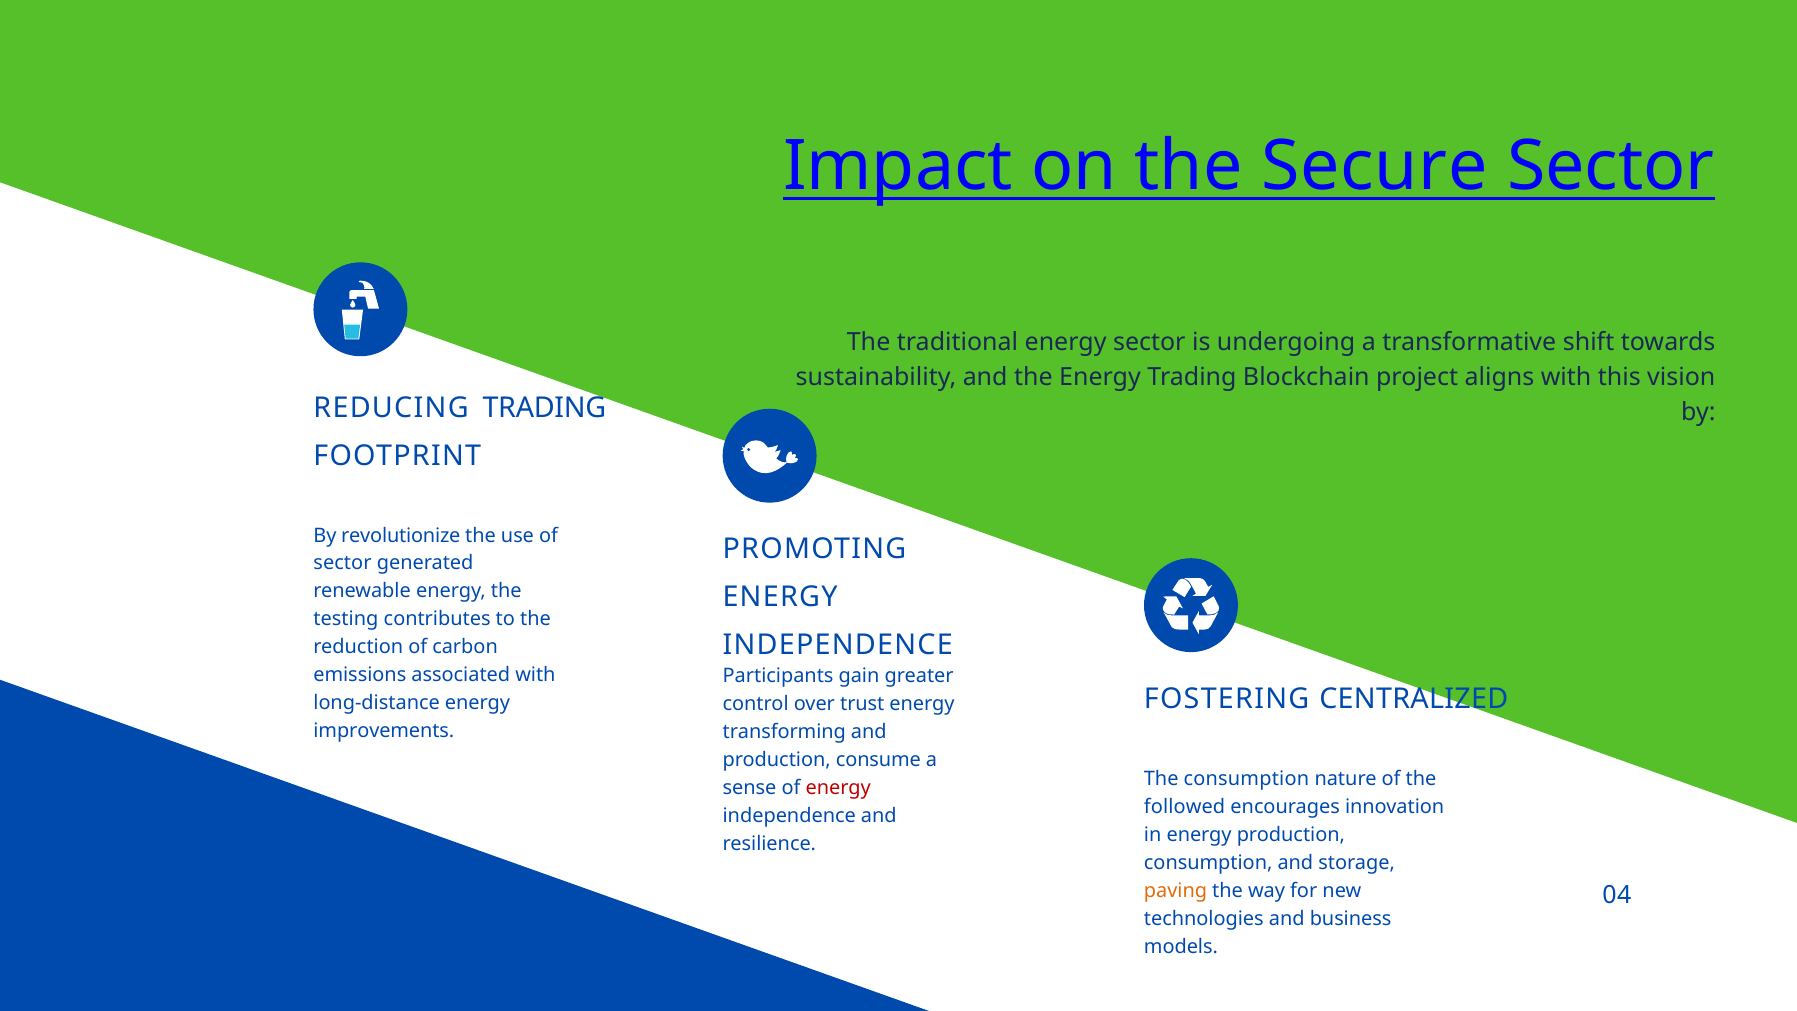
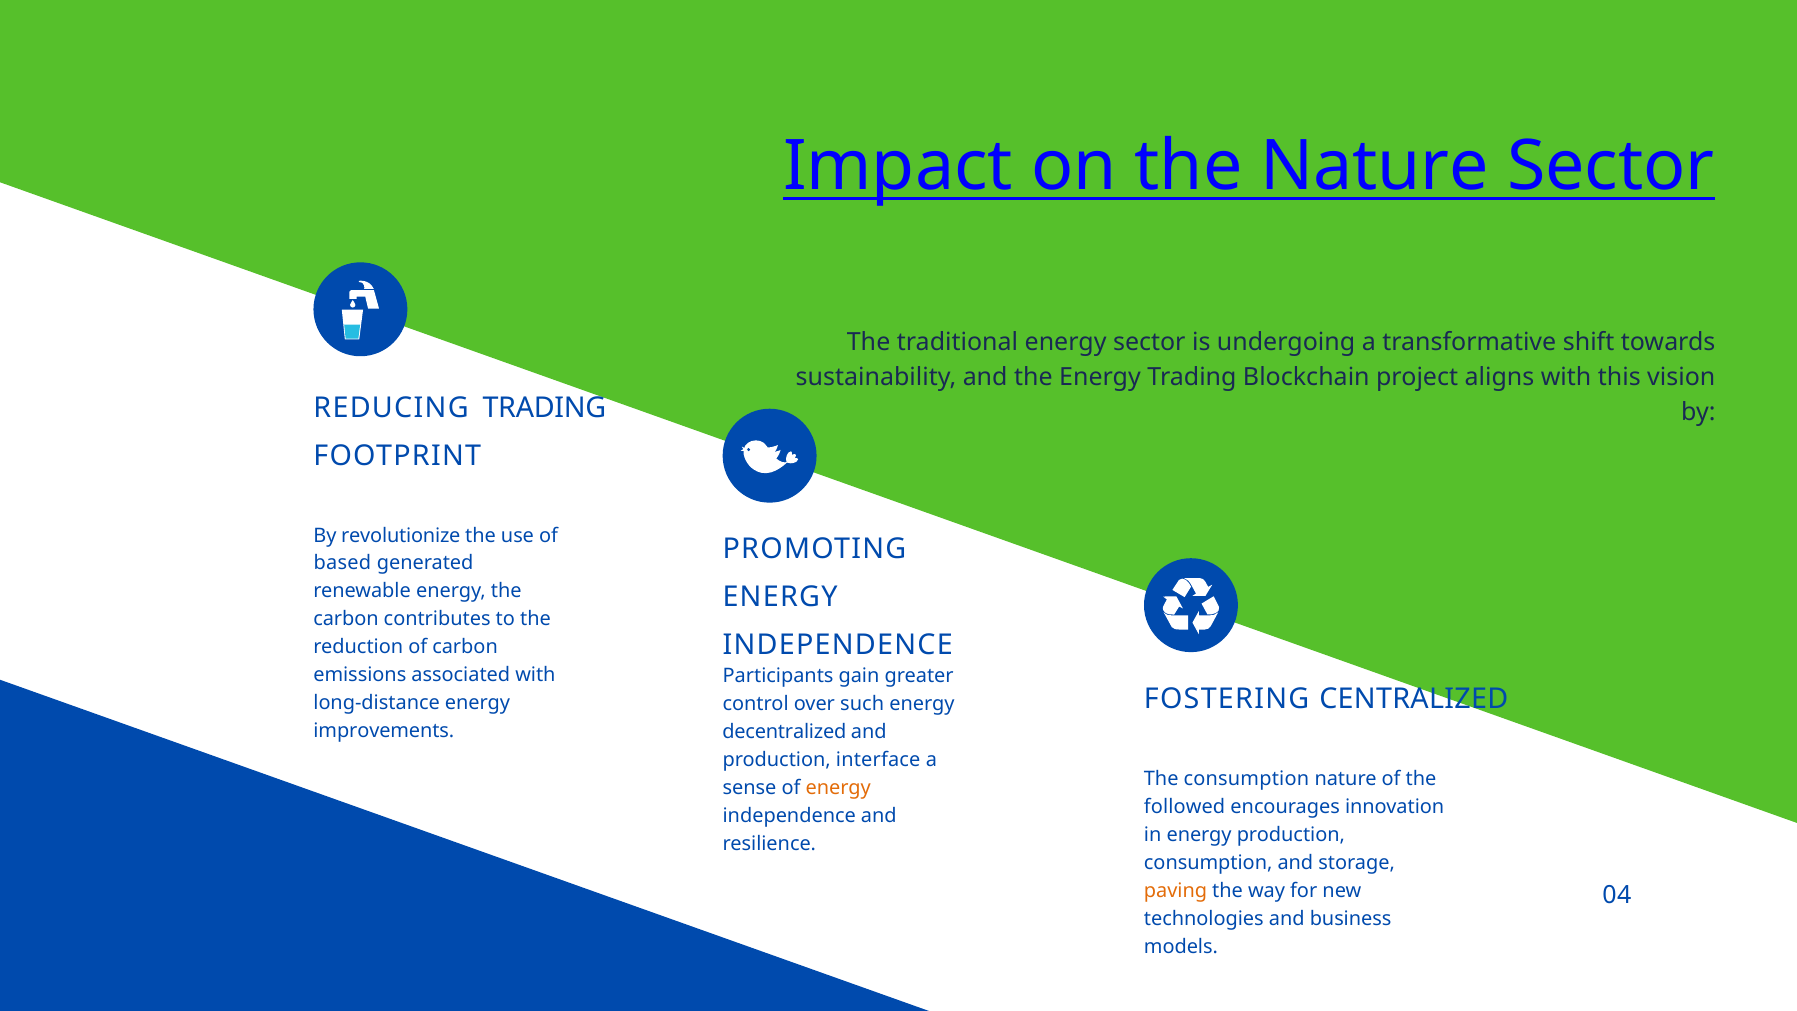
the Secure: Secure -> Nature
sector at (342, 563): sector -> based
testing at (346, 619): testing -> carbon
trust: trust -> such
transforming: transforming -> decentralized
consume: consume -> interface
energy at (838, 788) colour: red -> orange
